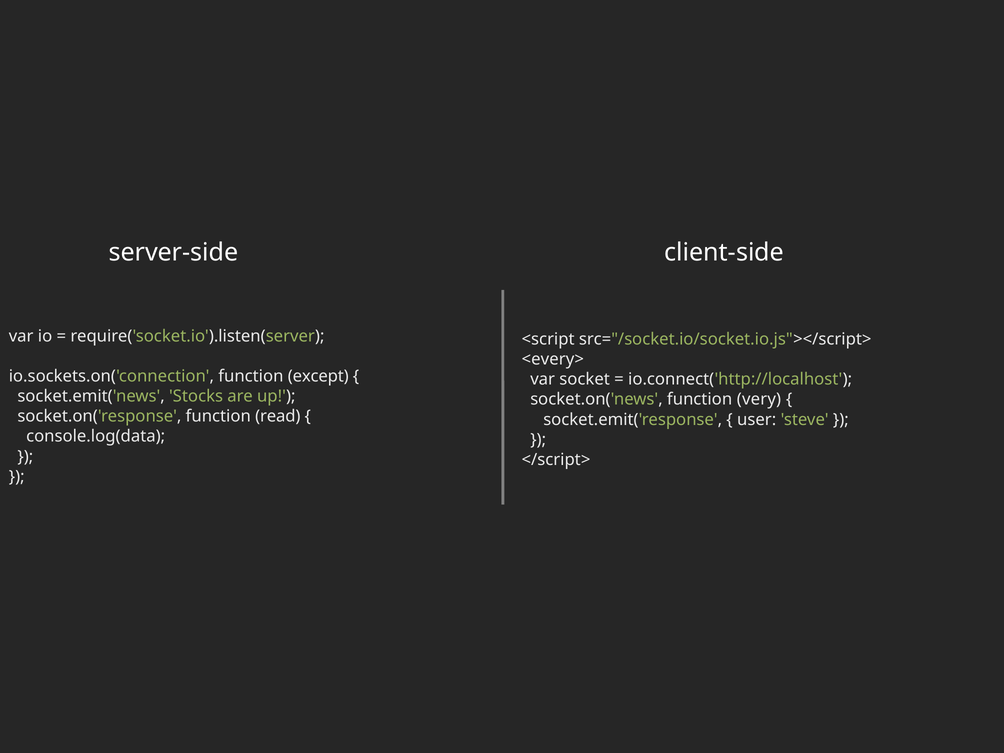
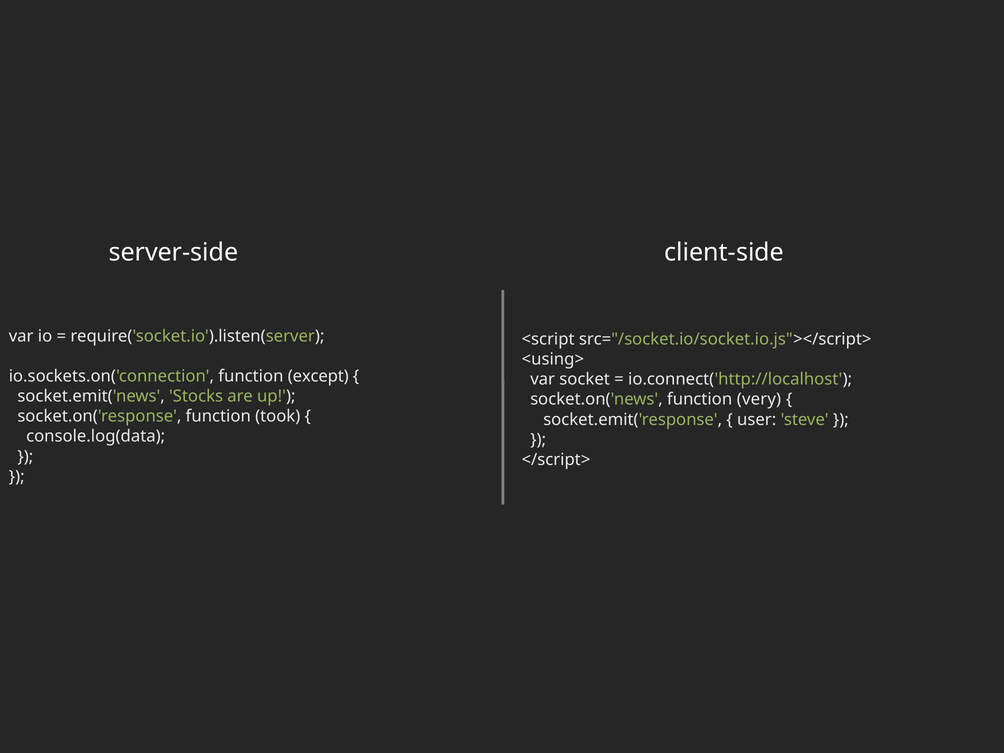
<every>: <every> -> <using>
read: read -> took
